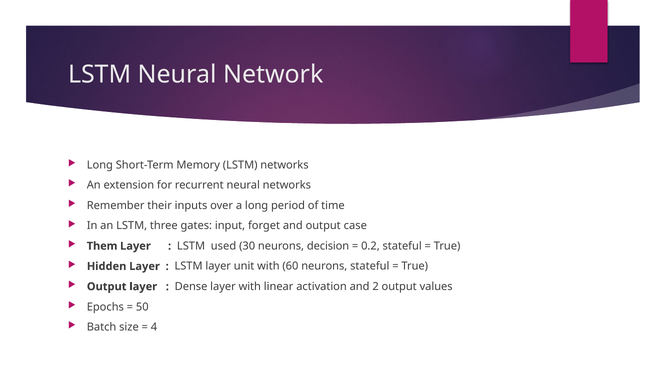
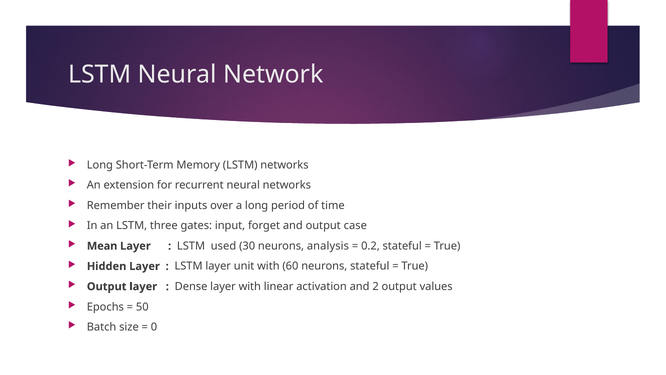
Them: Them -> Mean
decision: decision -> analysis
4: 4 -> 0
